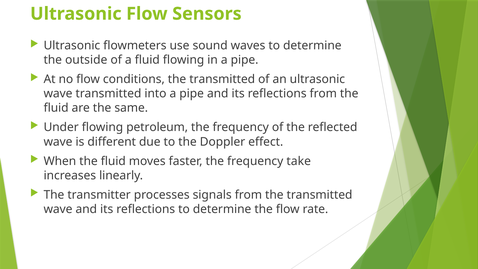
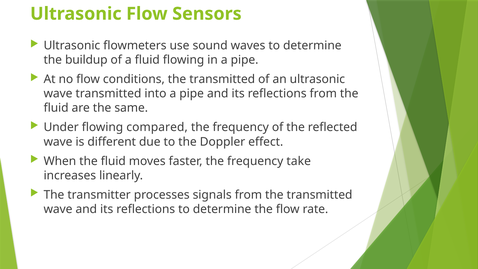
outside: outside -> buildup
petroleum: petroleum -> compared
